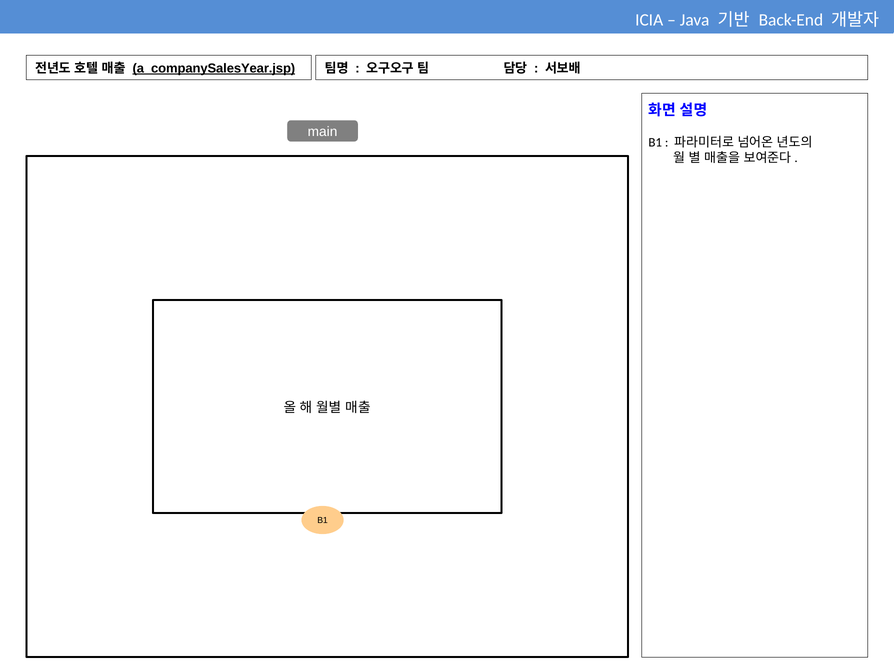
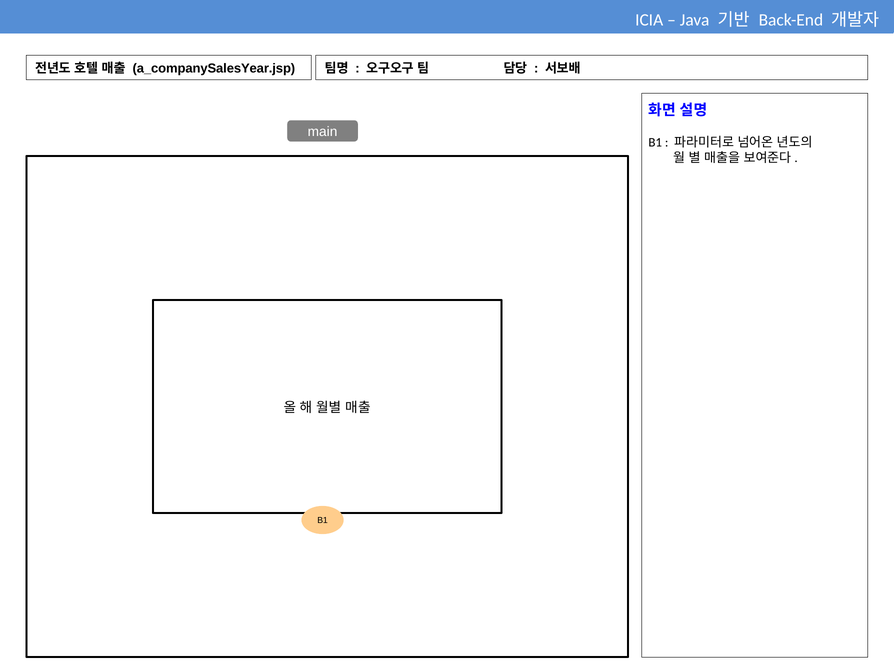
a_companySalesYear.jsp underline: present -> none
